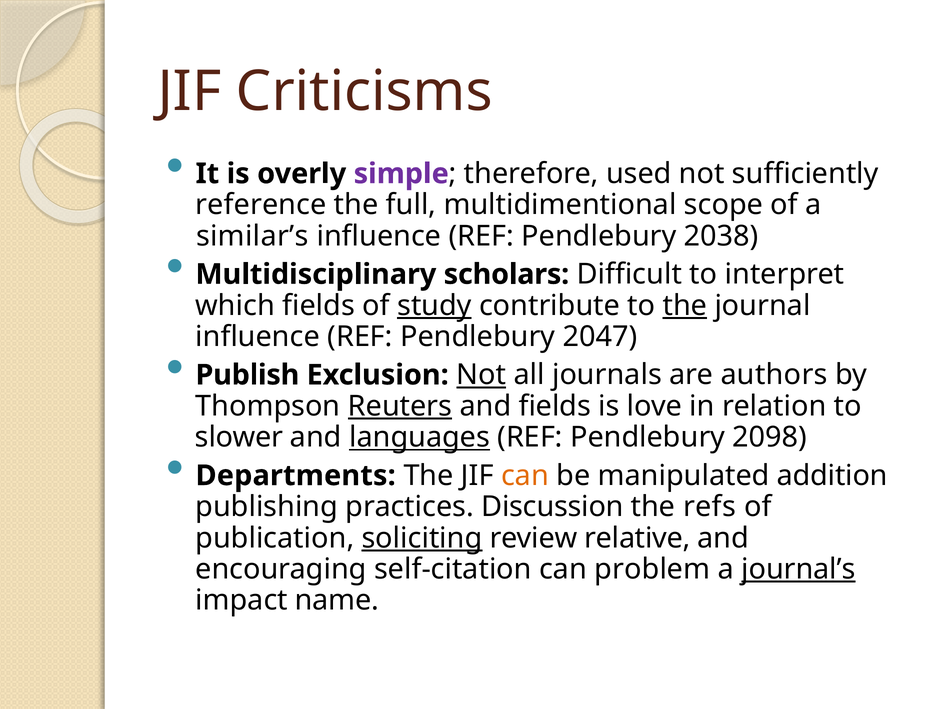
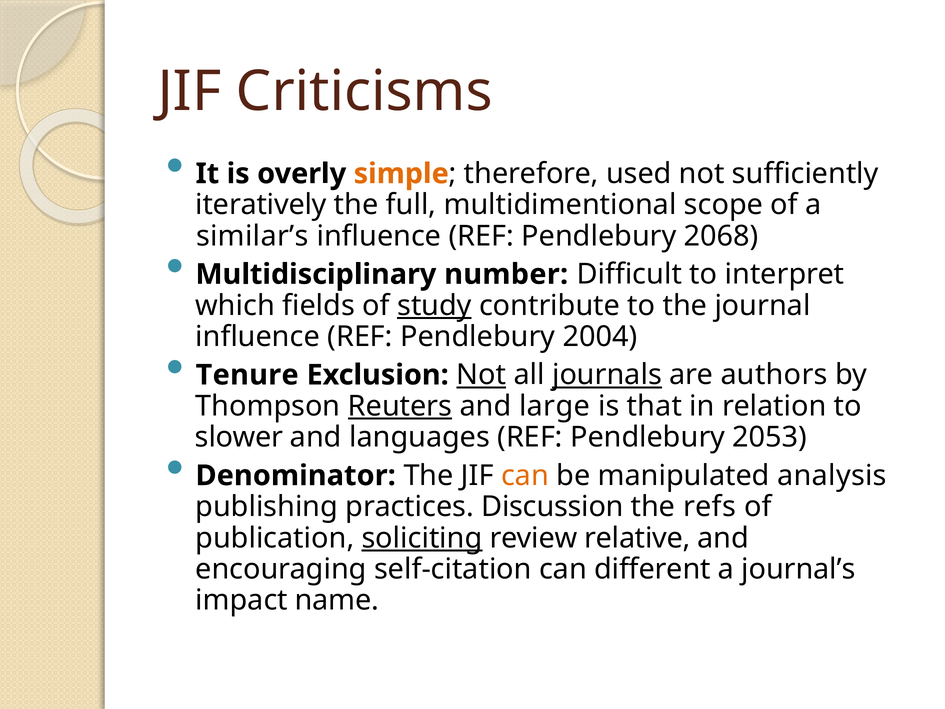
simple colour: purple -> orange
reference: reference -> iteratively
2038: 2038 -> 2068
scholars: scholars -> number
the at (685, 305) underline: present -> none
2047: 2047 -> 2004
Publish: Publish -> Tenure
journals underline: none -> present
and fields: fields -> large
love: love -> that
languages underline: present -> none
2098: 2098 -> 2053
Departments: Departments -> Denominator
addition: addition -> analysis
problem: problem -> different
journal’s underline: present -> none
